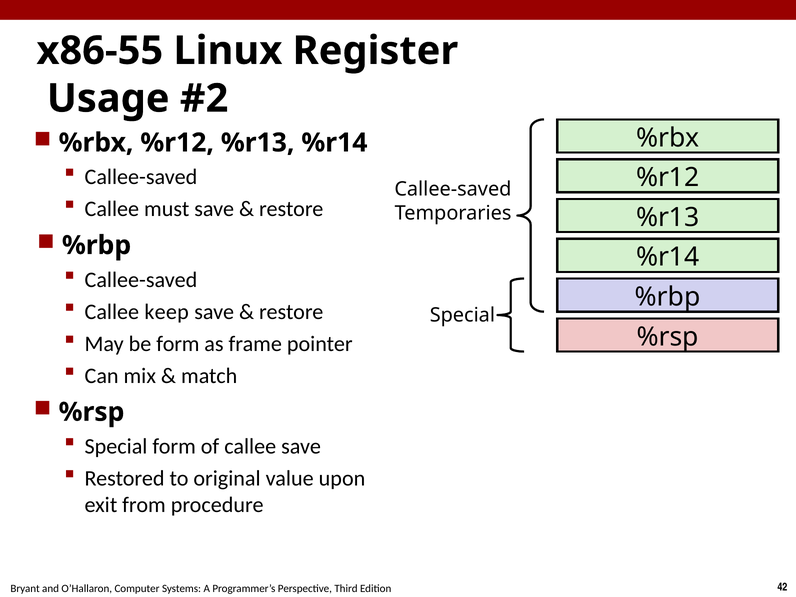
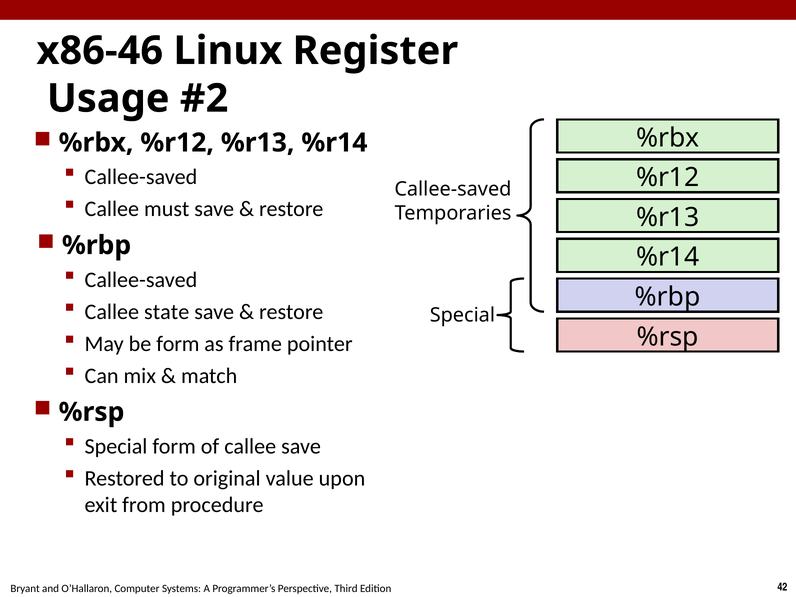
x86-55: x86-55 -> x86-46
keep: keep -> state
